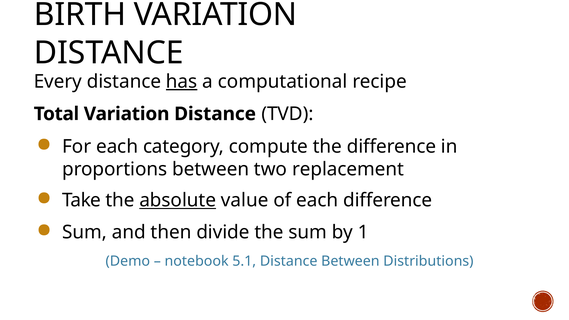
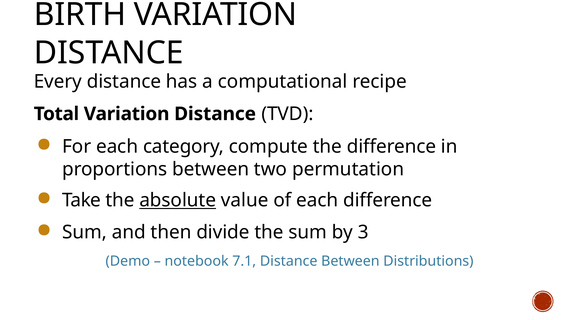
has underline: present -> none
replacement: replacement -> permutation
1: 1 -> 3
5.1: 5.1 -> 7.1
